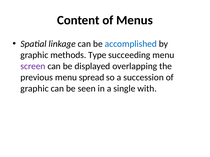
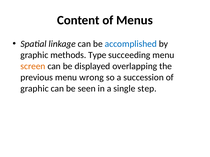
screen colour: purple -> orange
spread: spread -> wrong
with: with -> step
